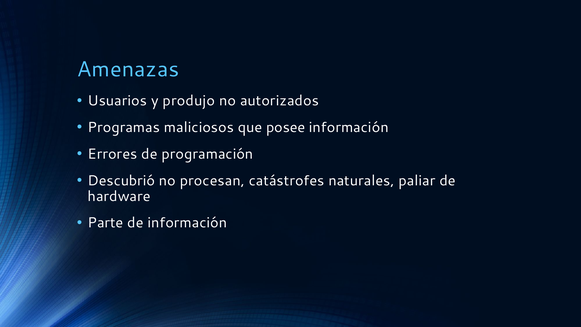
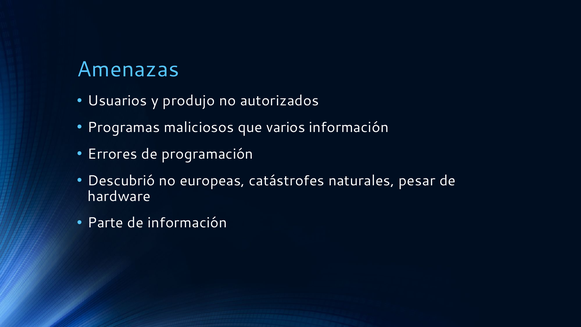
posee: posee -> varios
procesan: procesan -> europeas
paliar: paliar -> pesar
